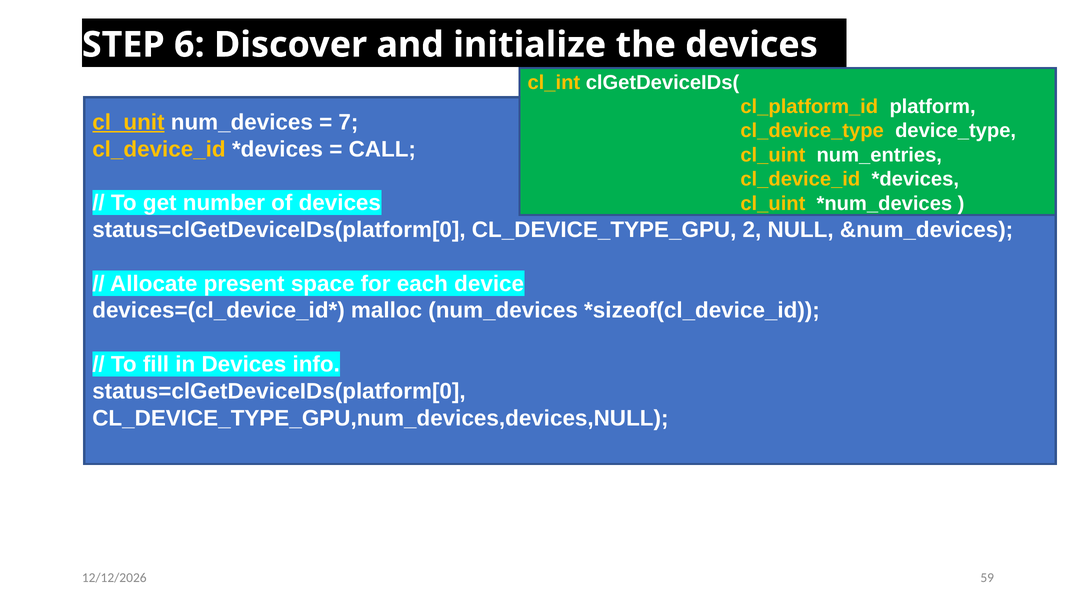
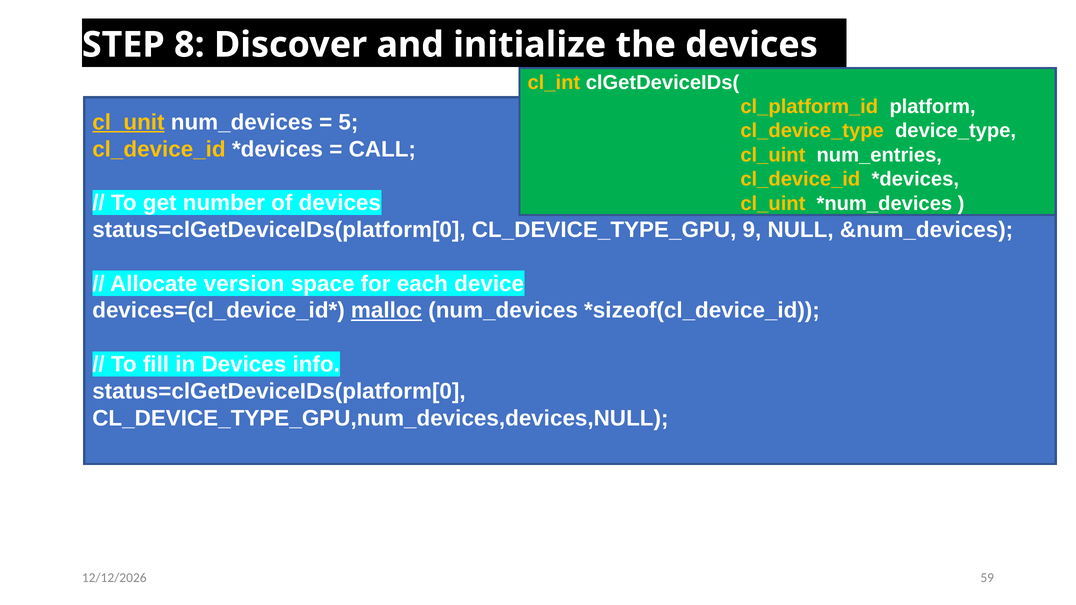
6: 6 -> 8
7: 7 -> 5
2: 2 -> 9
present: present -> version
malloc underline: none -> present
